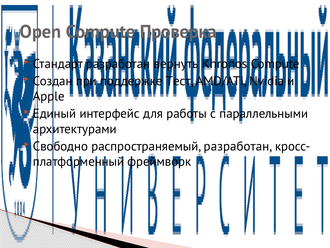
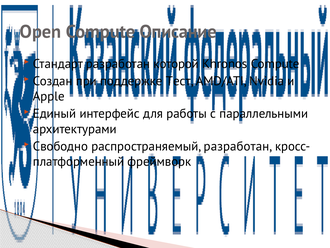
Проверка: Проверка -> Описание
вернуть: вернуть -> которой
